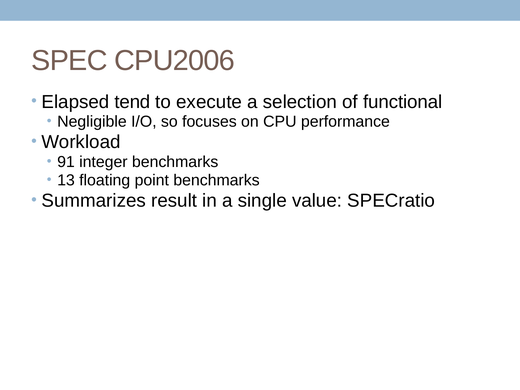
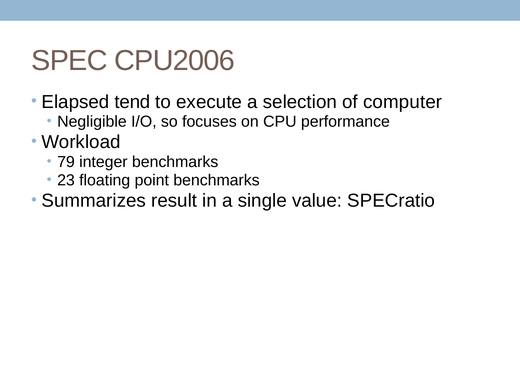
functional: functional -> computer
91: 91 -> 79
13: 13 -> 23
